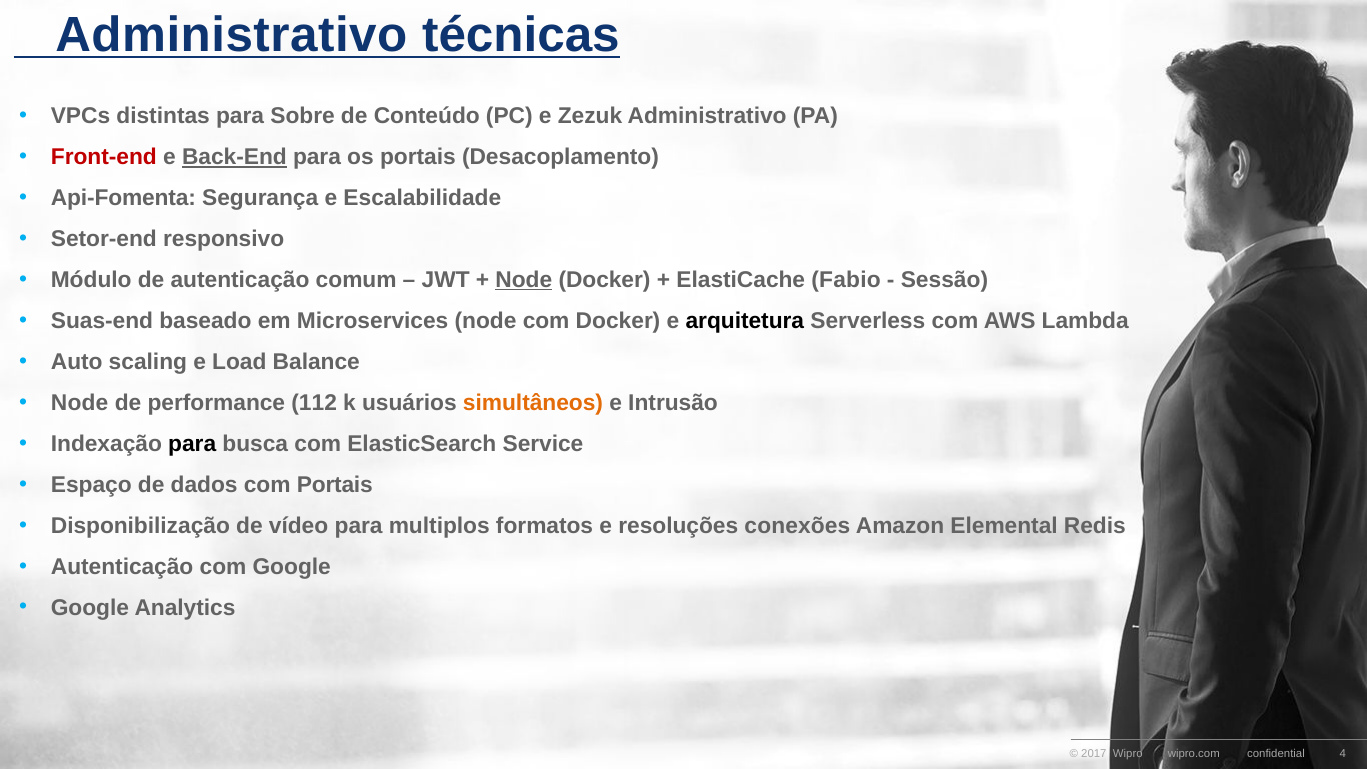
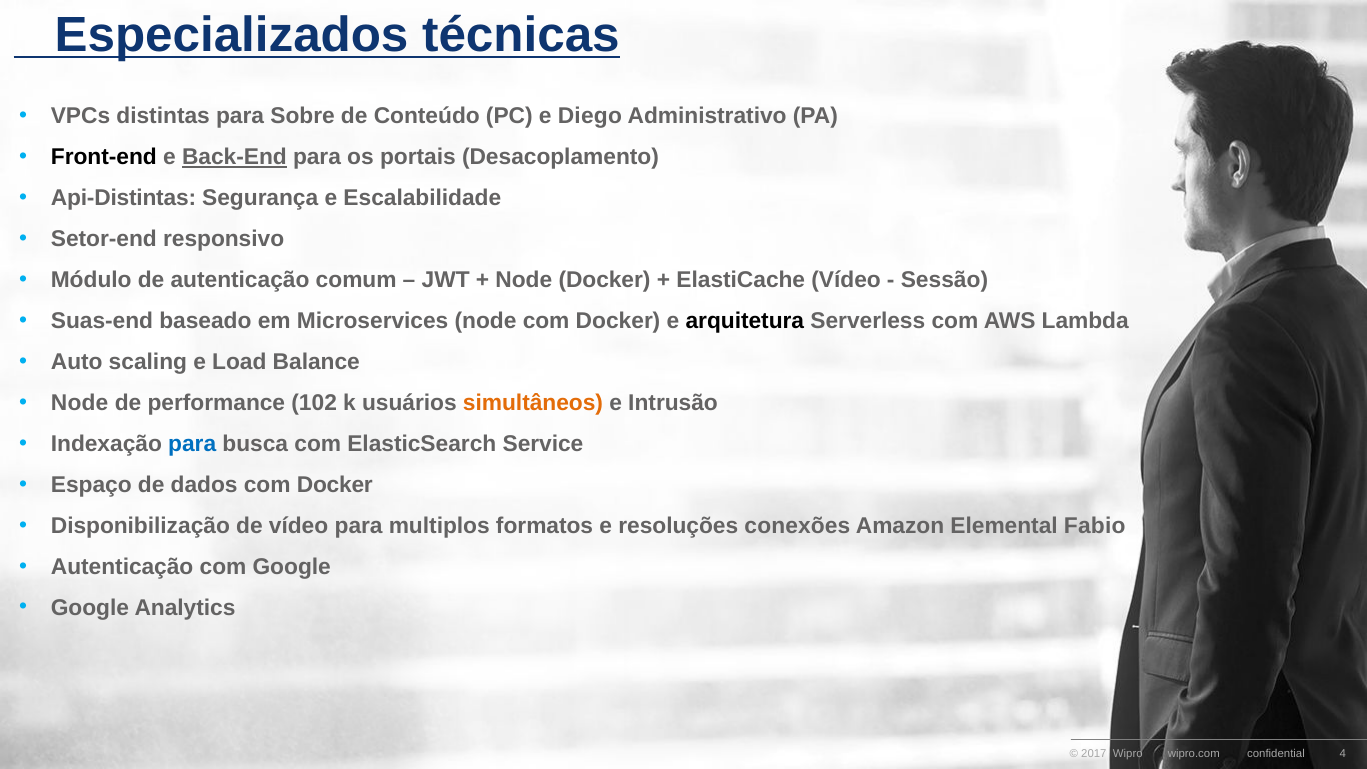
Administrativo at (231, 35): Administrativo -> Especializados
Zezuk: Zezuk -> Diego
Front-end colour: red -> black
Api-Fomenta: Api-Fomenta -> Api-Distintas
Node at (524, 280) underline: present -> none
ElastiCache Fabio: Fabio -> Vídeo
112: 112 -> 102
para at (192, 444) colour: black -> blue
dados com Portais: Portais -> Docker
Redis: Redis -> Fabio
